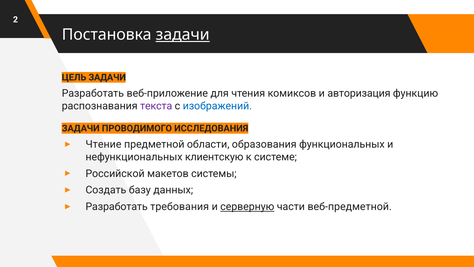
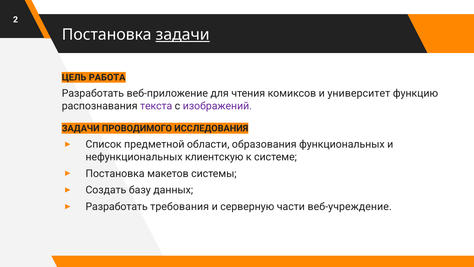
ЦЕЛЬ ЗАДАЧИ: ЗАДАЧИ -> РАБОТА
авторизация: авторизация -> университет
изображений colour: blue -> purple
Чтение: Чтение -> Список
Российской at (115, 173): Российской -> Постановка
серверную underline: present -> none
веб-предметной: веб-предметной -> веб-учреждение
